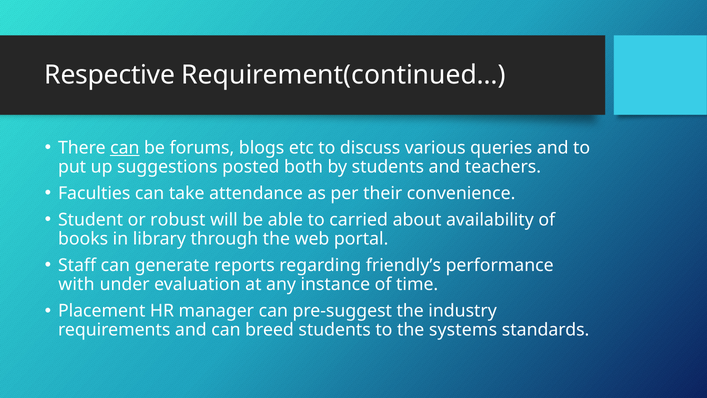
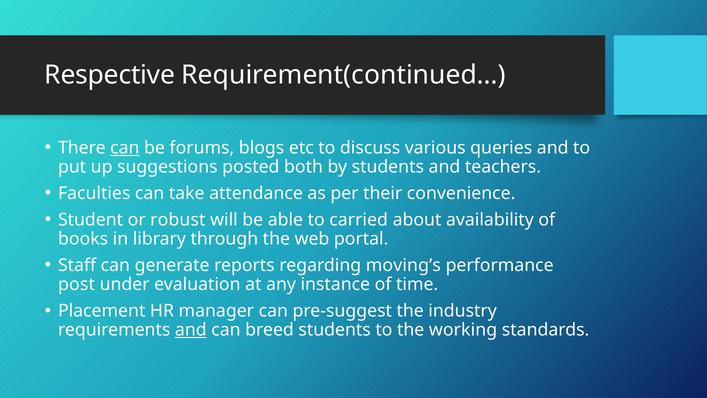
friendly’s: friendly’s -> moving’s
with: with -> post
and at (191, 330) underline: none -> present
systems: systems -> working
